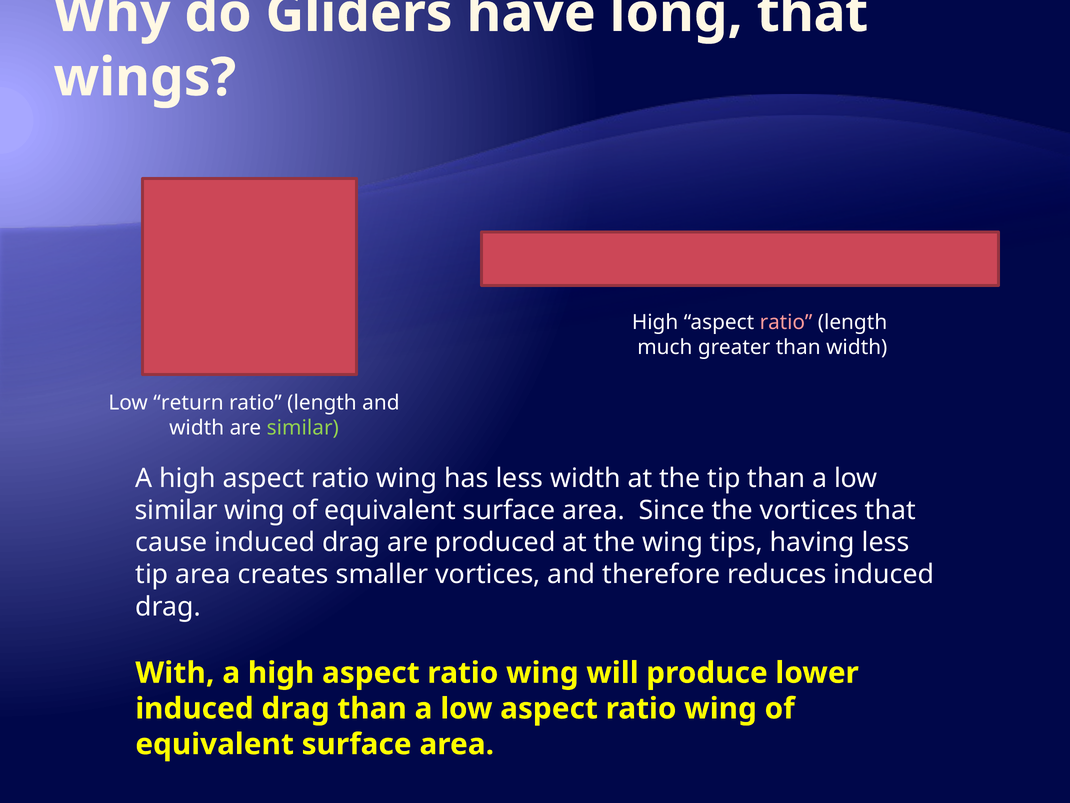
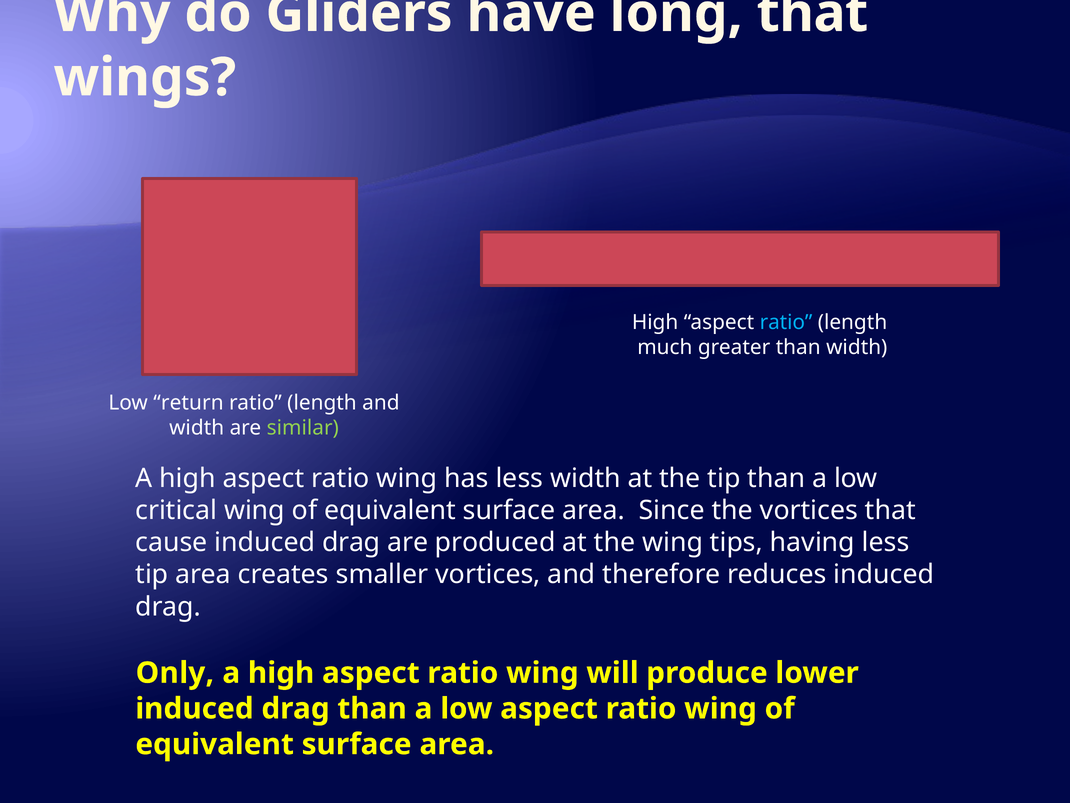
ratio at (786, 322) colour: pink -> light blue
similar at (176, 510): similar -> critical
With: With -> Only
